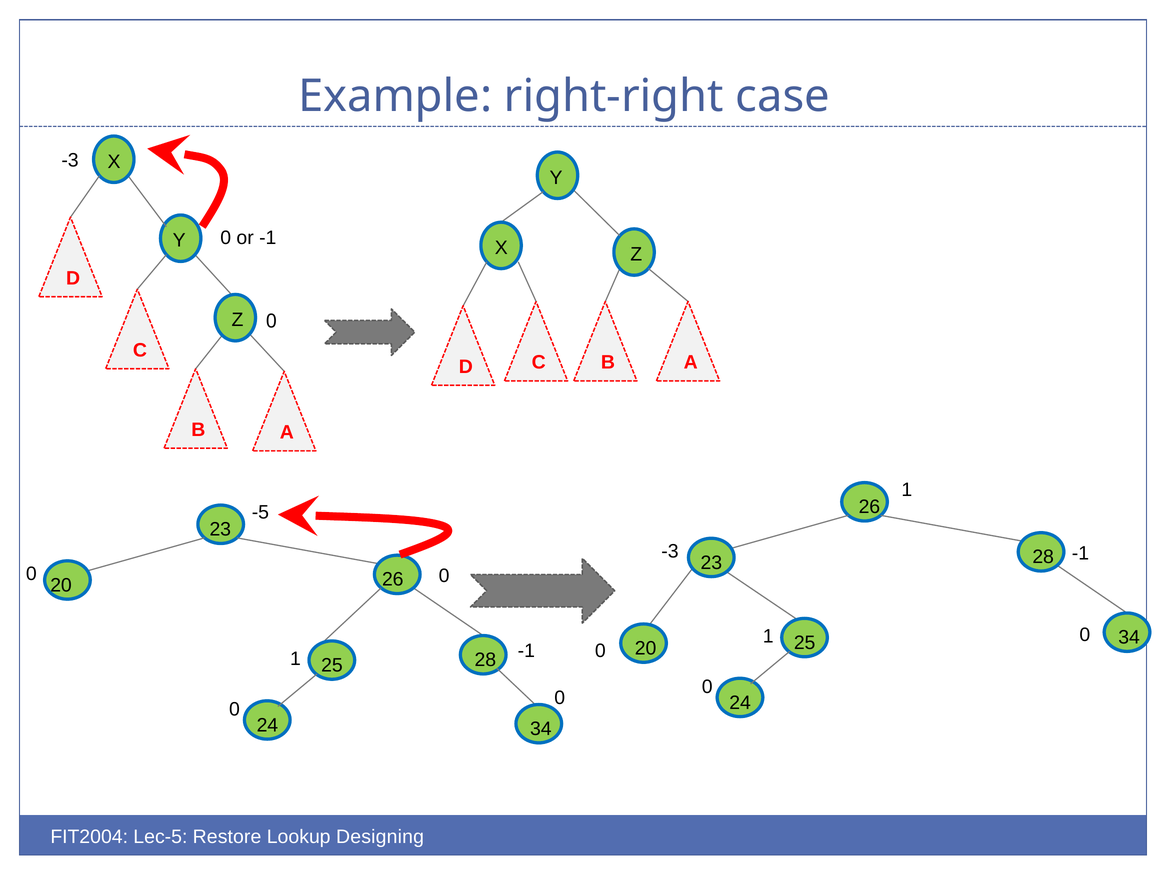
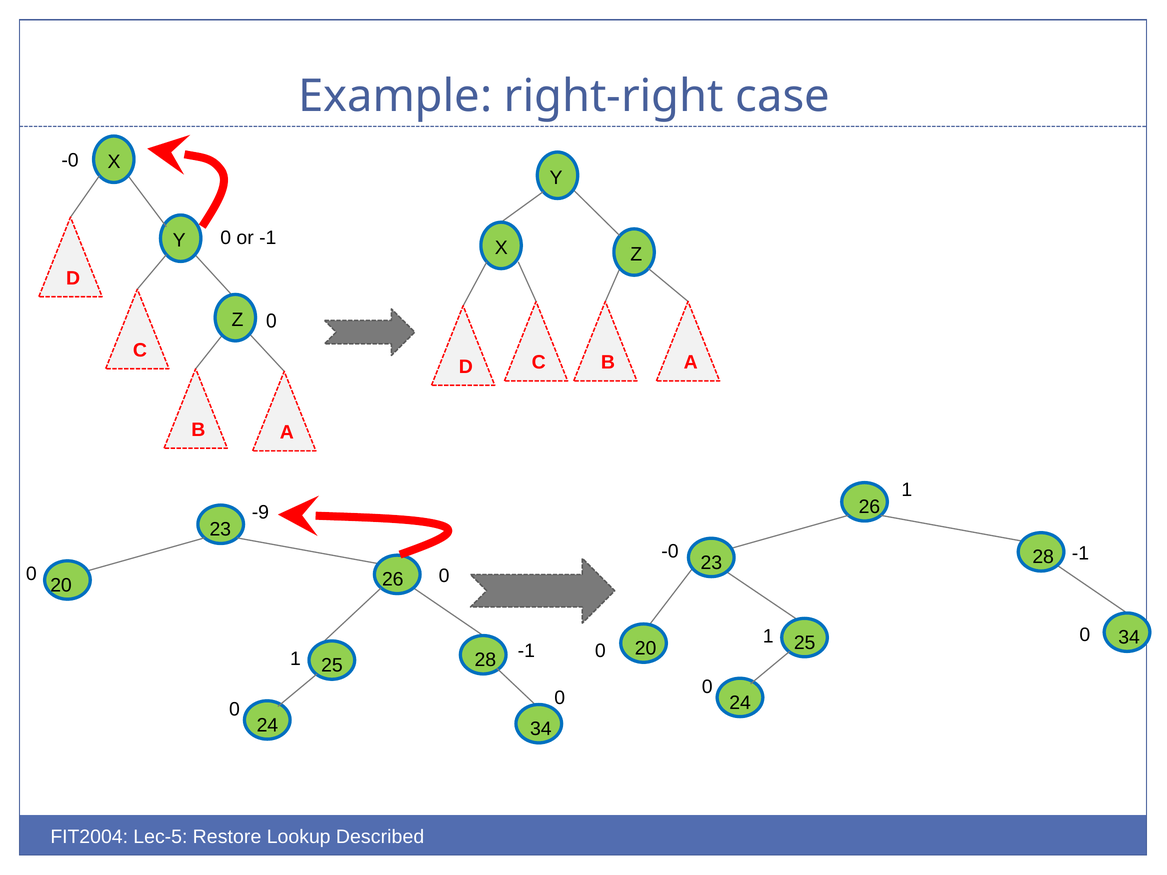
-3 at (70, 160): -3 -> -0
-5: -5 -> -9
-3 at (670, 552): -3 -> -0
Designing: Designing -> Described
